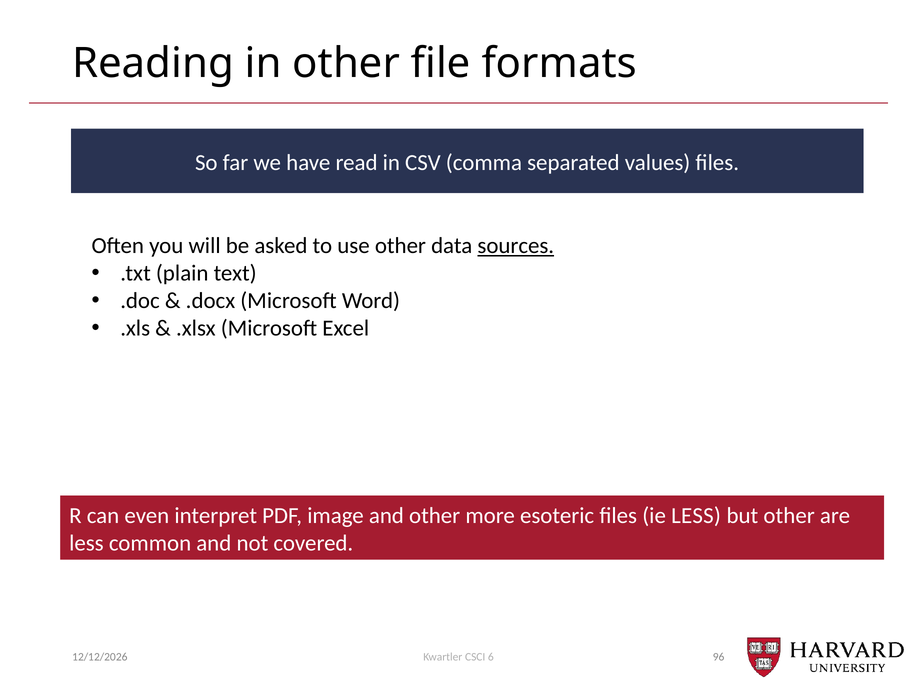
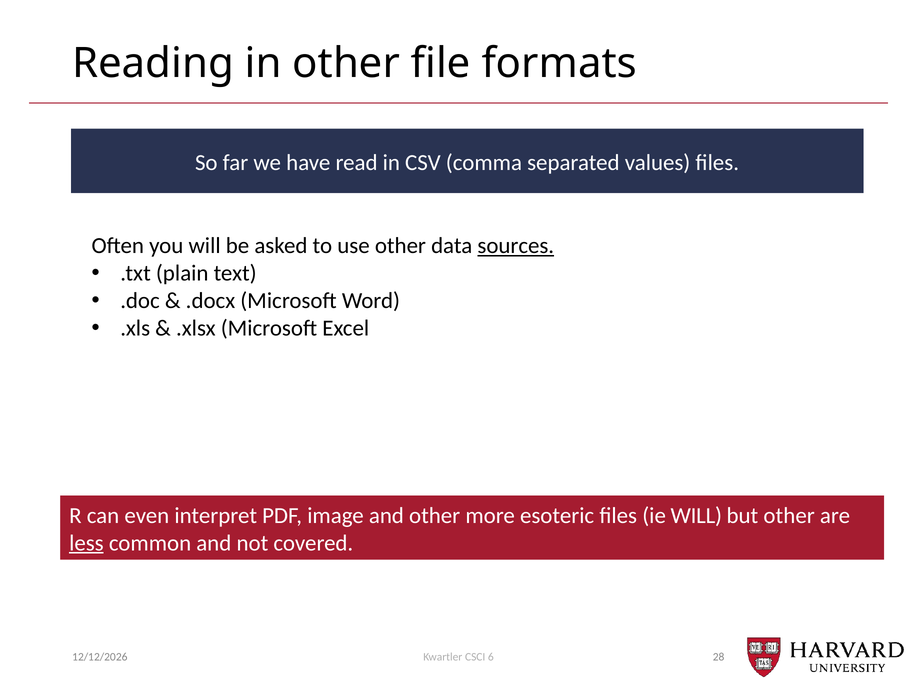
ie LESS: LESS -> WILL
less at (86, 543) underline: none -> present
96: 96 -> 28
